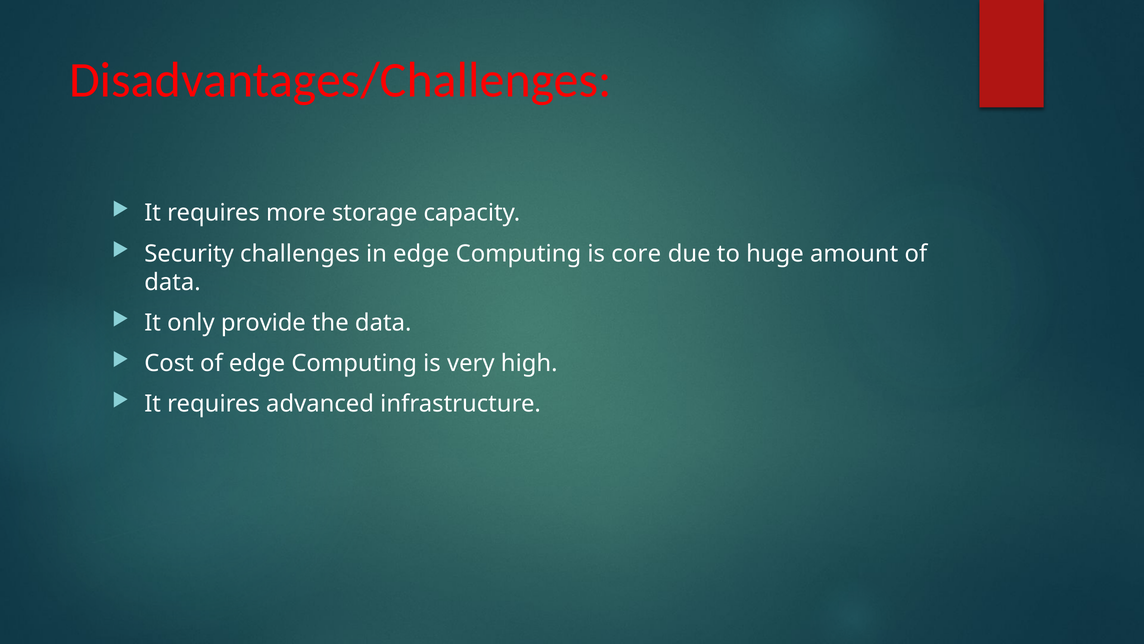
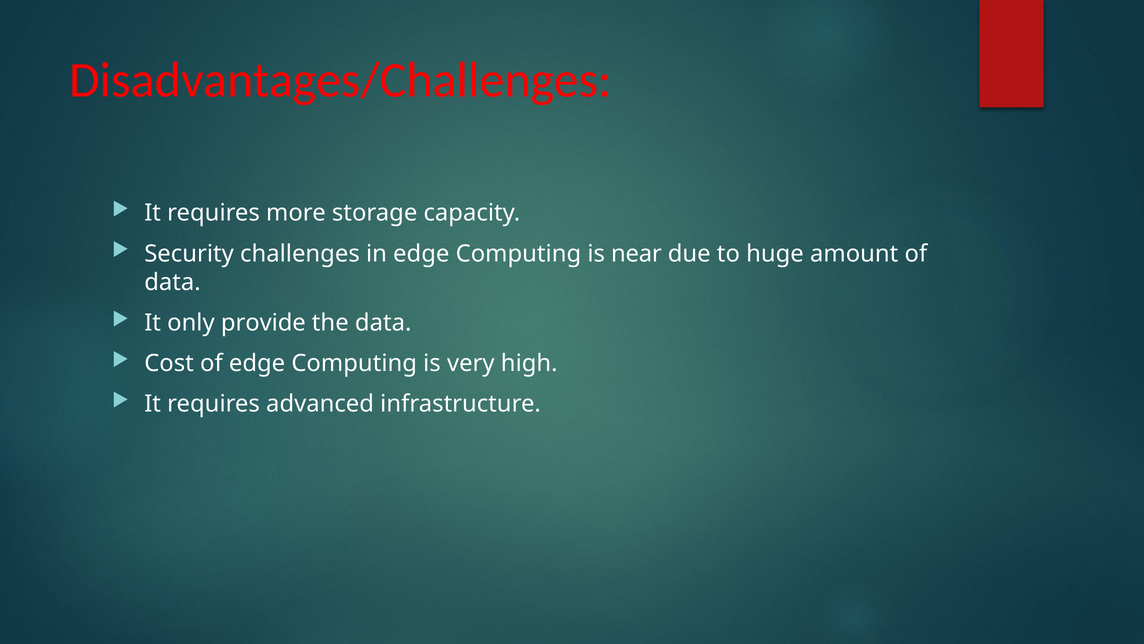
core: core -> near
